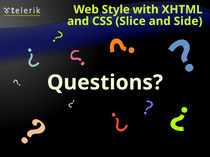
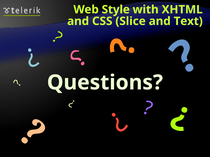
Side: Side -> Text
